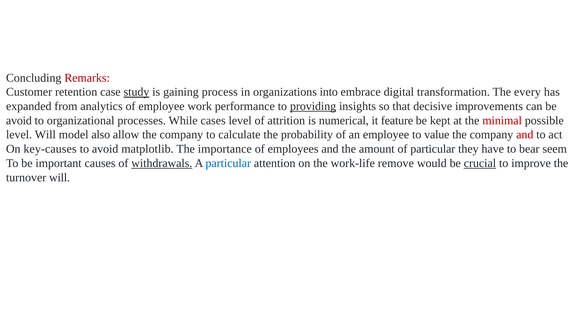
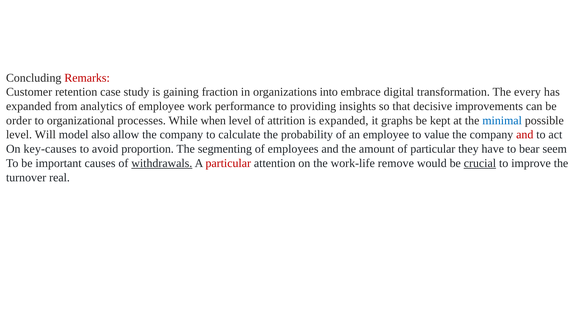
study underline: present -> none
process: process -> fraction
providing underline: present -> none
avoid at (19, 121): avoid -> order
cases: cases -> when
is numerical: numerical -> expanded
feature: feature -> graphs
minimal colour: red -> blue
matplotlib: matplotlib -> proportion
importance: importance -> segmenting
particular at (228, 163) colour: blue -> red
turnover will: will -> real
